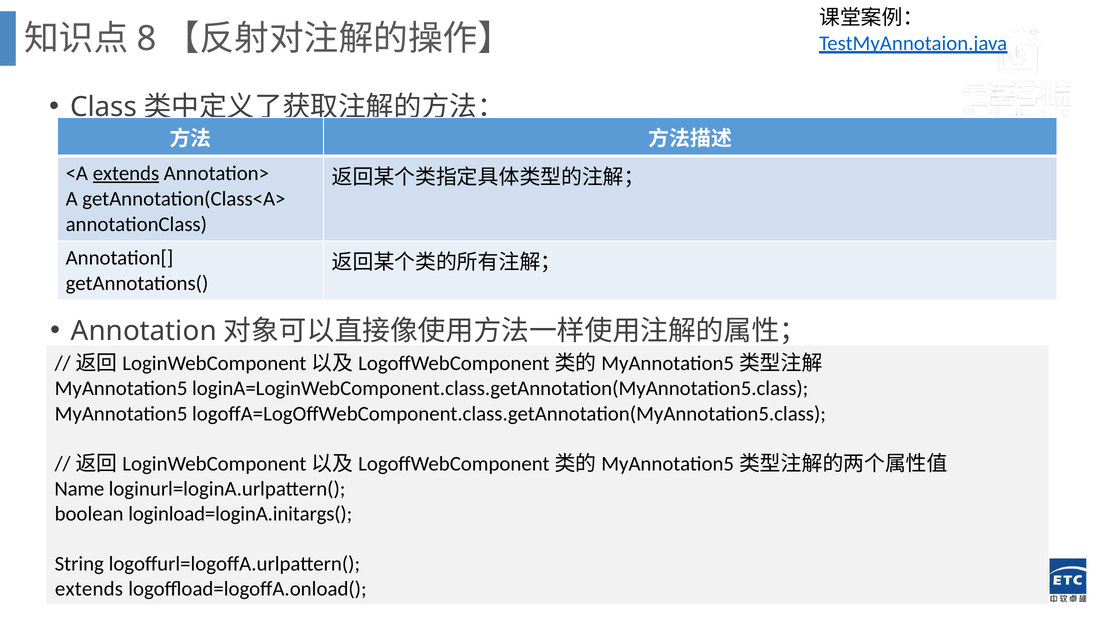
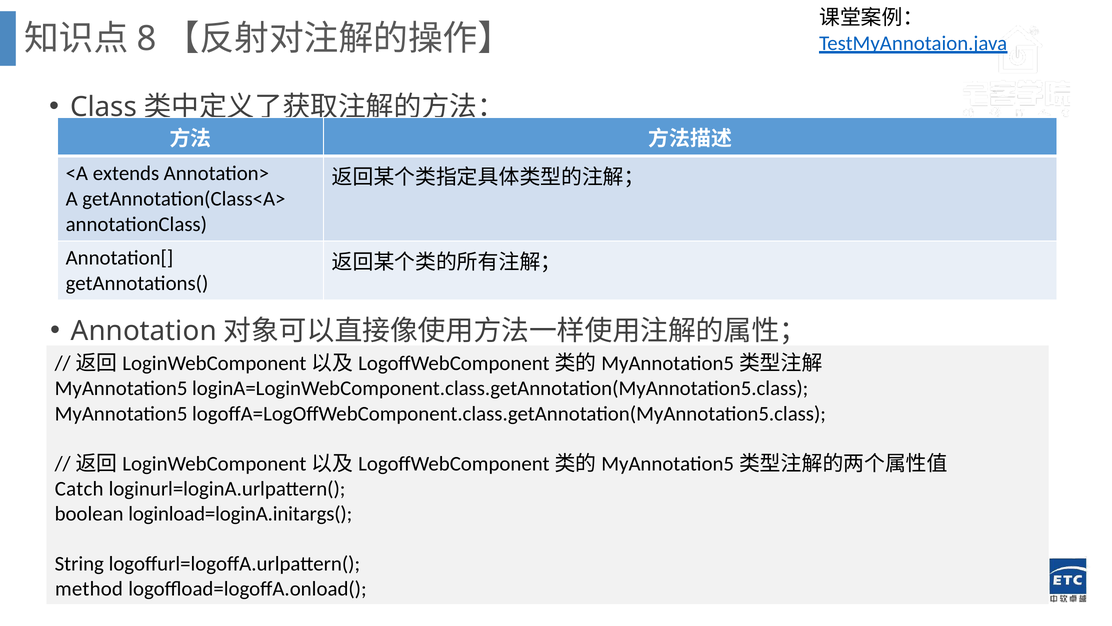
extends at (126, 173) underline: present -> none
Name: Name -> Catch
extends at (89, 588): extends -> method
